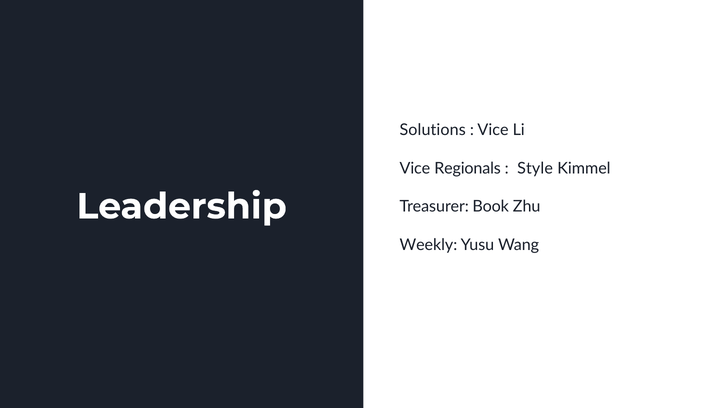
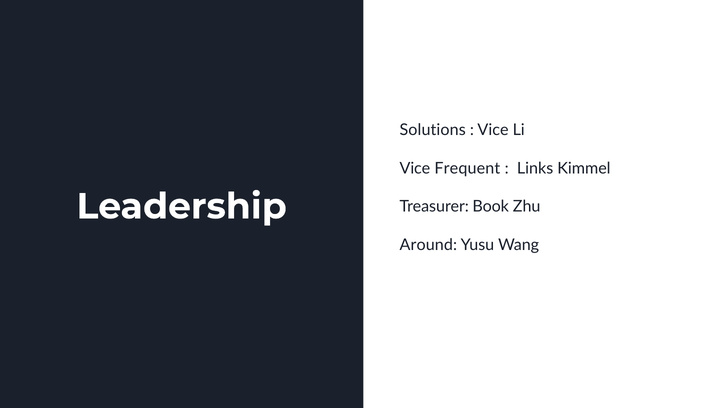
Regionals: Regionals -> Frequent
Style: Style -> Links
Weekly: Weekly -> Around
